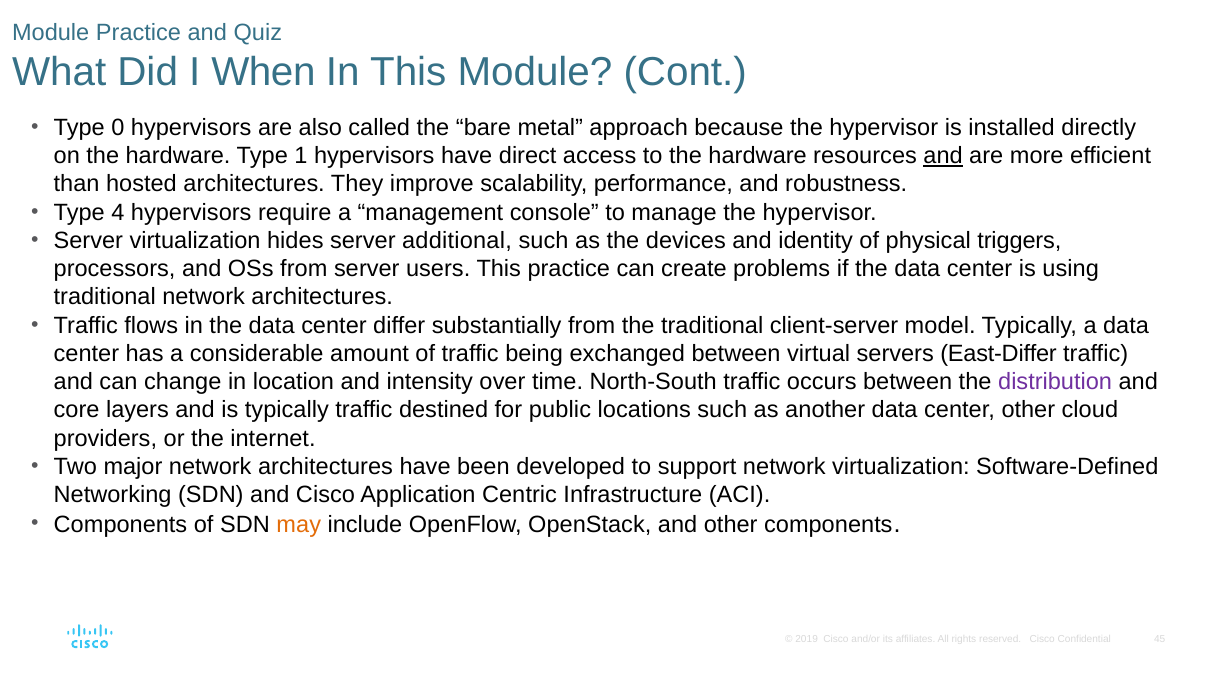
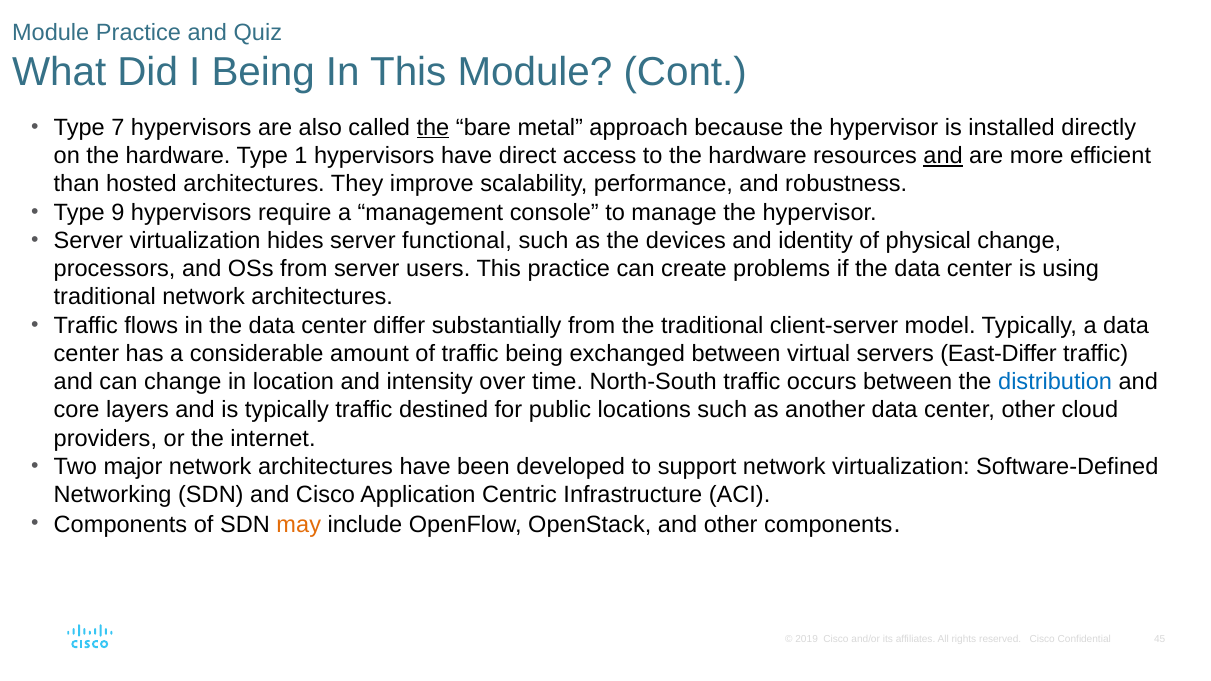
I When: When -> Being
0: 0 -> 7
the at (433, 128) underline: none -> present
4: 4 -> 9
additional: additional -> functional
physical triggers: triggers -> change
distribution colour: purple -> blue
